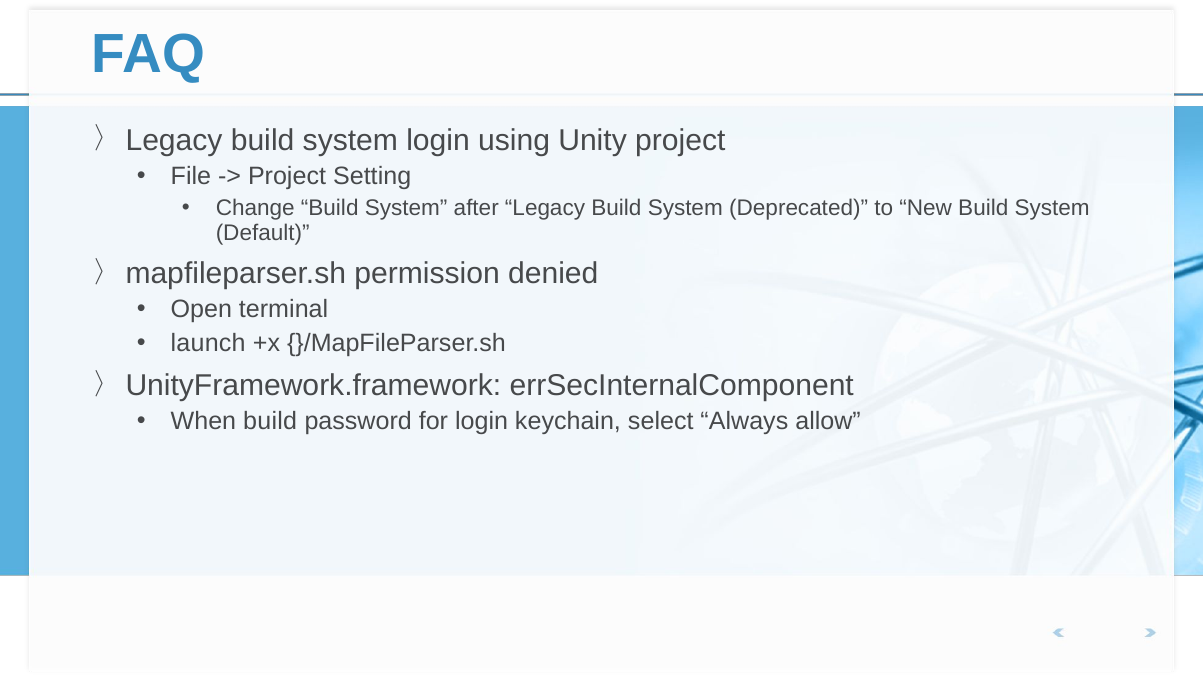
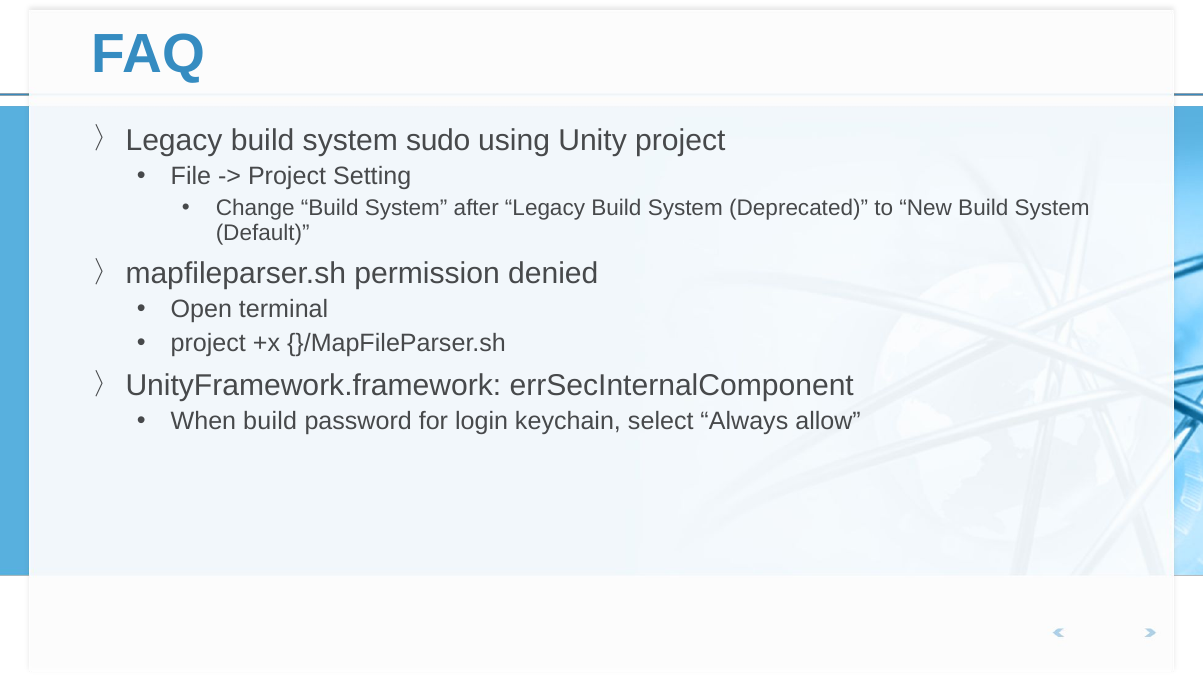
system login: login -> sudo
launch at (208, 343): launch -> project
